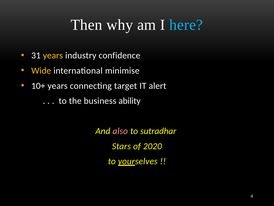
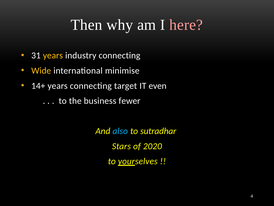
here colour: light blue -> pink
industry confidence: confidence -> connecting
10+: 10+ -> 14+
alert: alert -> even
ability: ability -> fewer
also colour: pink -> light blue
